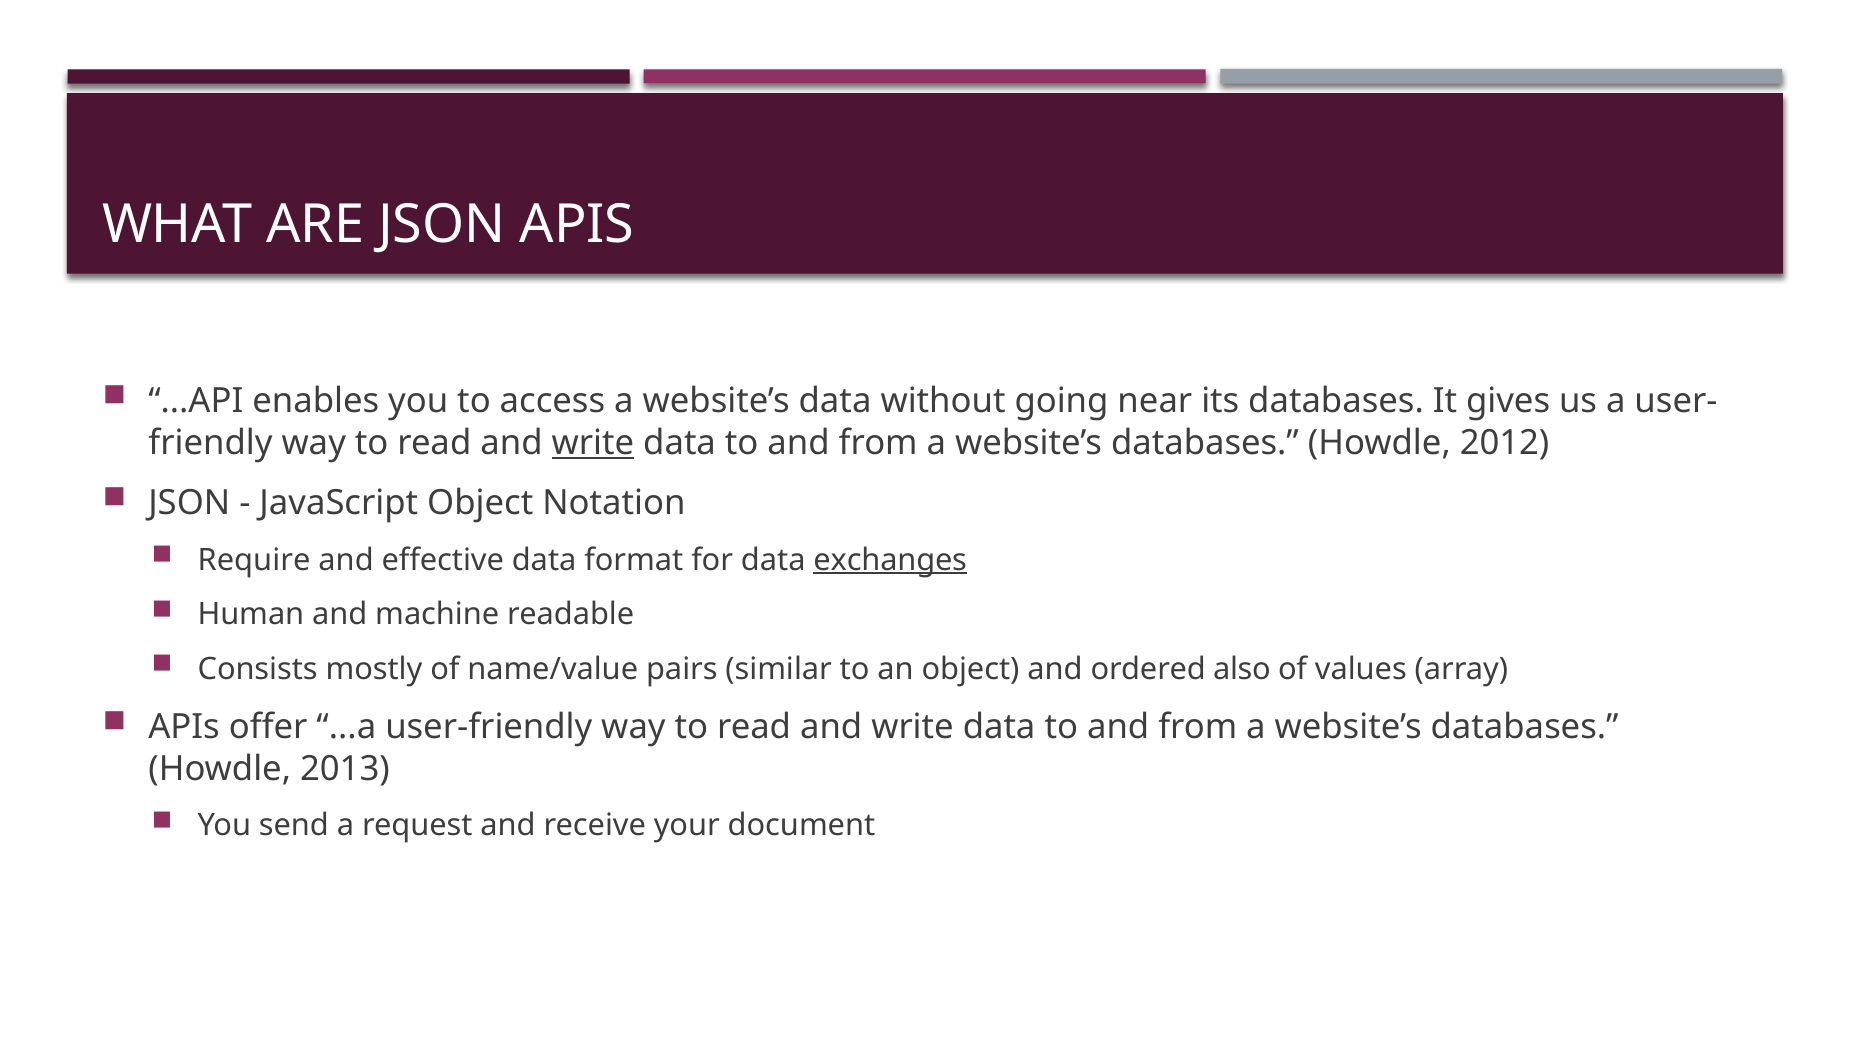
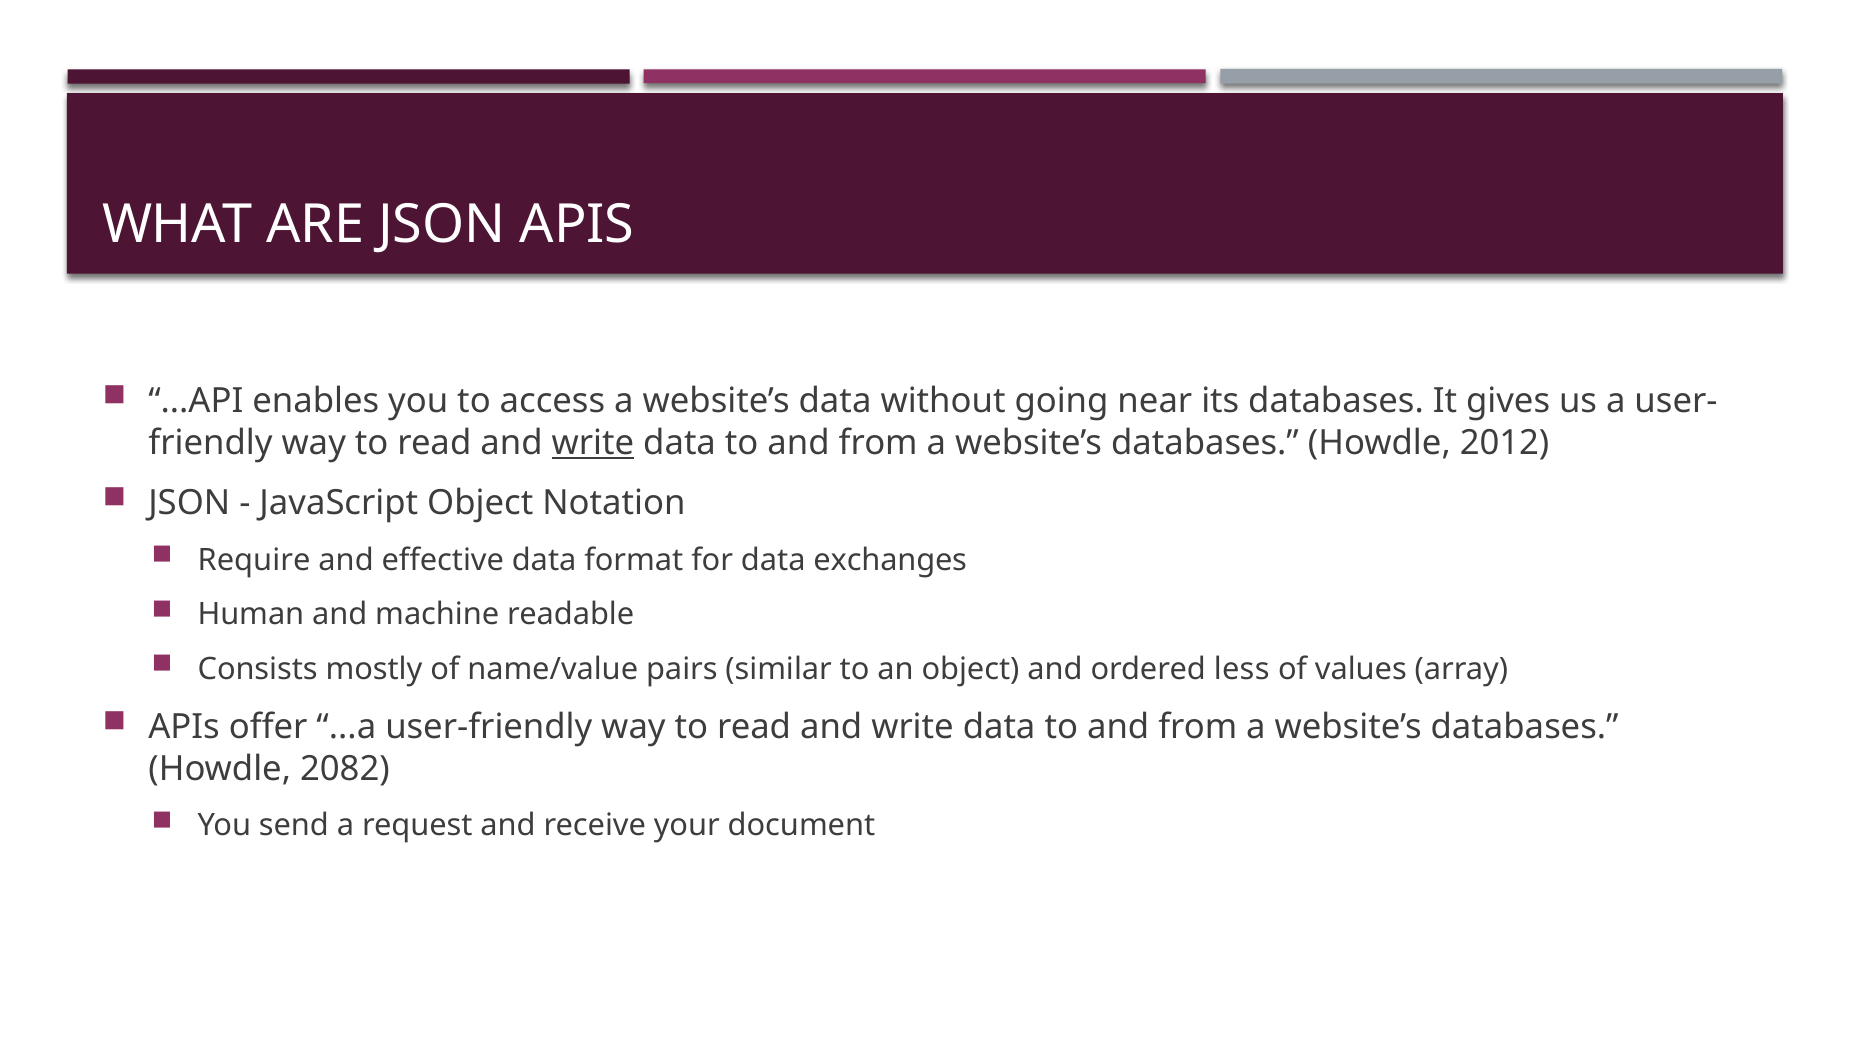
exchanges underline: present -> none
also: also -> less
2013: 2013 -> 2082
